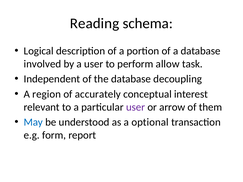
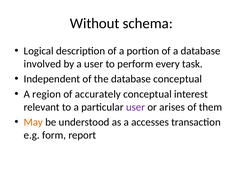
Reading: Reading -> Without
allow: allow -> every
database decoupling: decoupling -> conceptual
arrow: arrow -> arises
May colour: blue -> orange
optional: optional -> accesses
